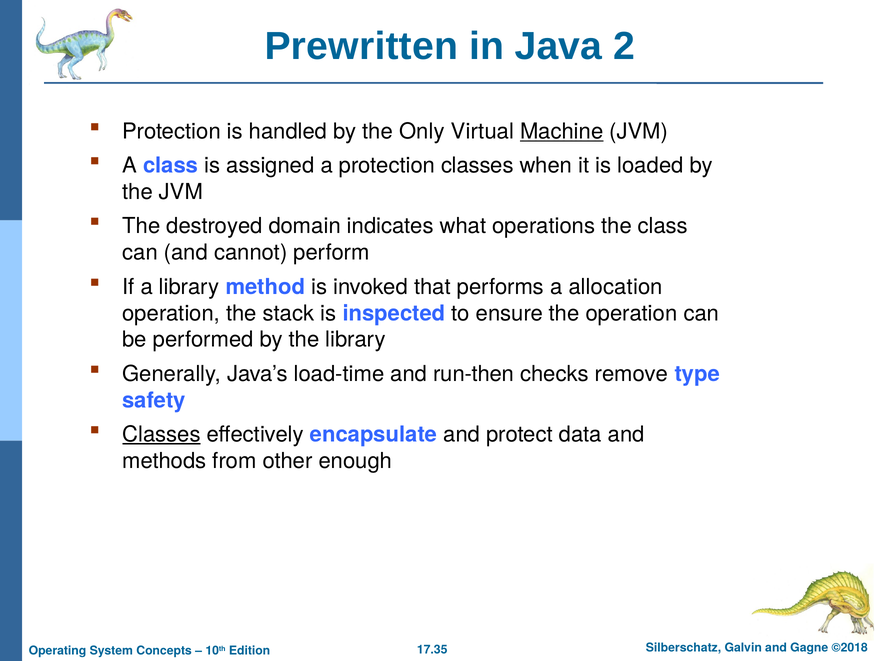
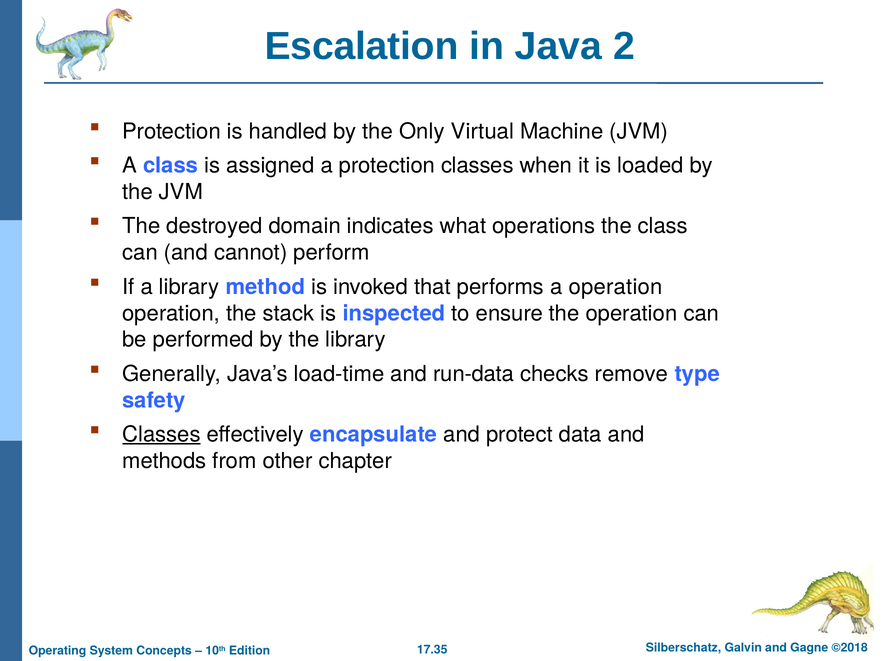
Prewritten: Prewritten -> Escalation
Machine underline: present -> none
a allocation: allocation -> operation
run-then: run-then -> run-data
enough: enough -> chapter
